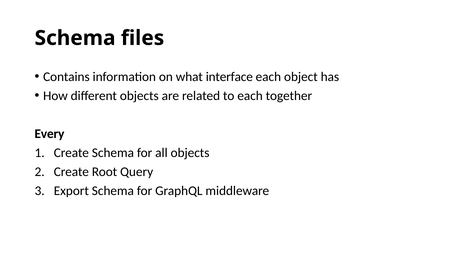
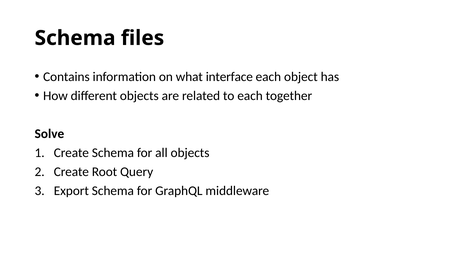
Every: Every -> Solve
